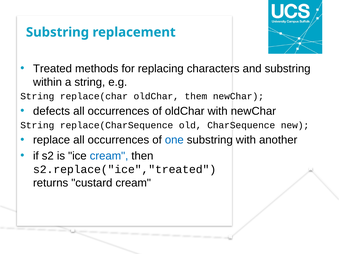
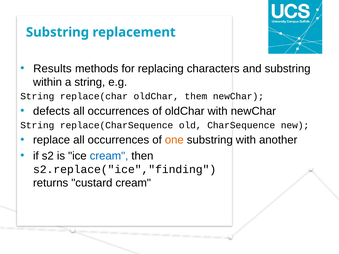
Treated: Treated -> Results
one colour: blue -> orange
s2.replace("ice","treated: s2.replace("ice","treated -> s2.replace("ice","finding
